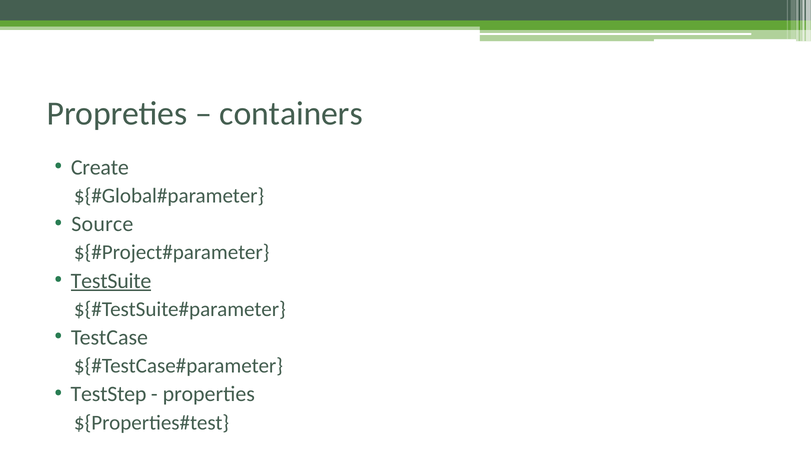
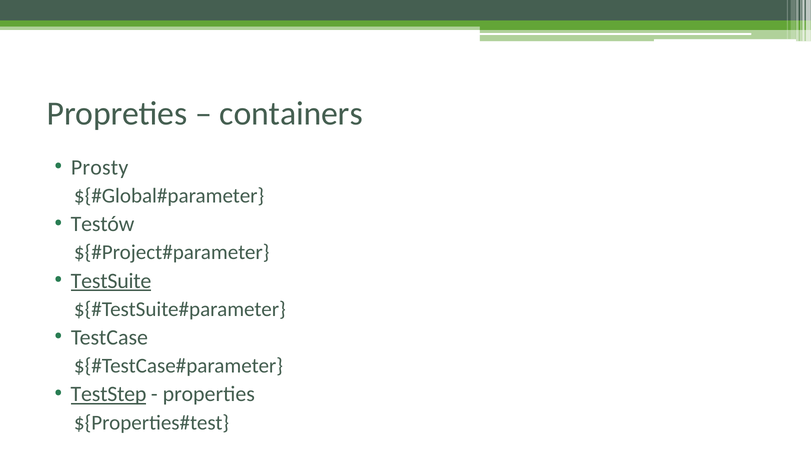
Create: Create -> Prosty
Source: Source -> Testów
TestStep underline: none -> present
